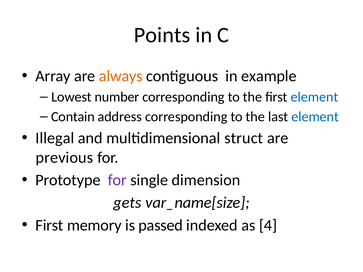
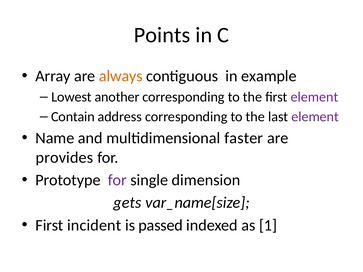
number: number -> another
element at (314, 97) colour: blue -> purple
element at (315, 117) colour: blue -> purple
Illegal: Illegal -> Name
struct: struct -> faster
previous: previous -> provides
memory: memory -> incident
4: 4 -> 1
